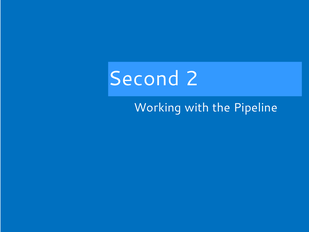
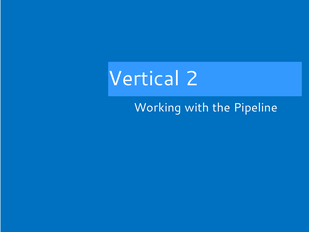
Second: Second -> Vertical
